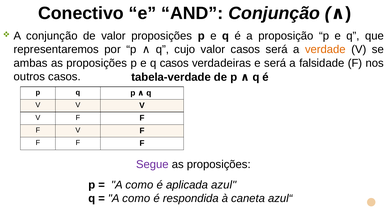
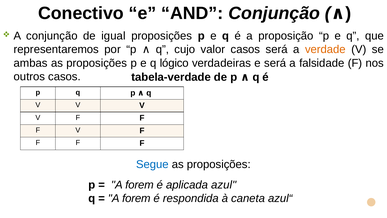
de valor: valor -> igual
q casos: casos -> lógico
Segue colour: purple -> blue
como at (139, 185): como -> forem
como at (136, 198): como -> forem
